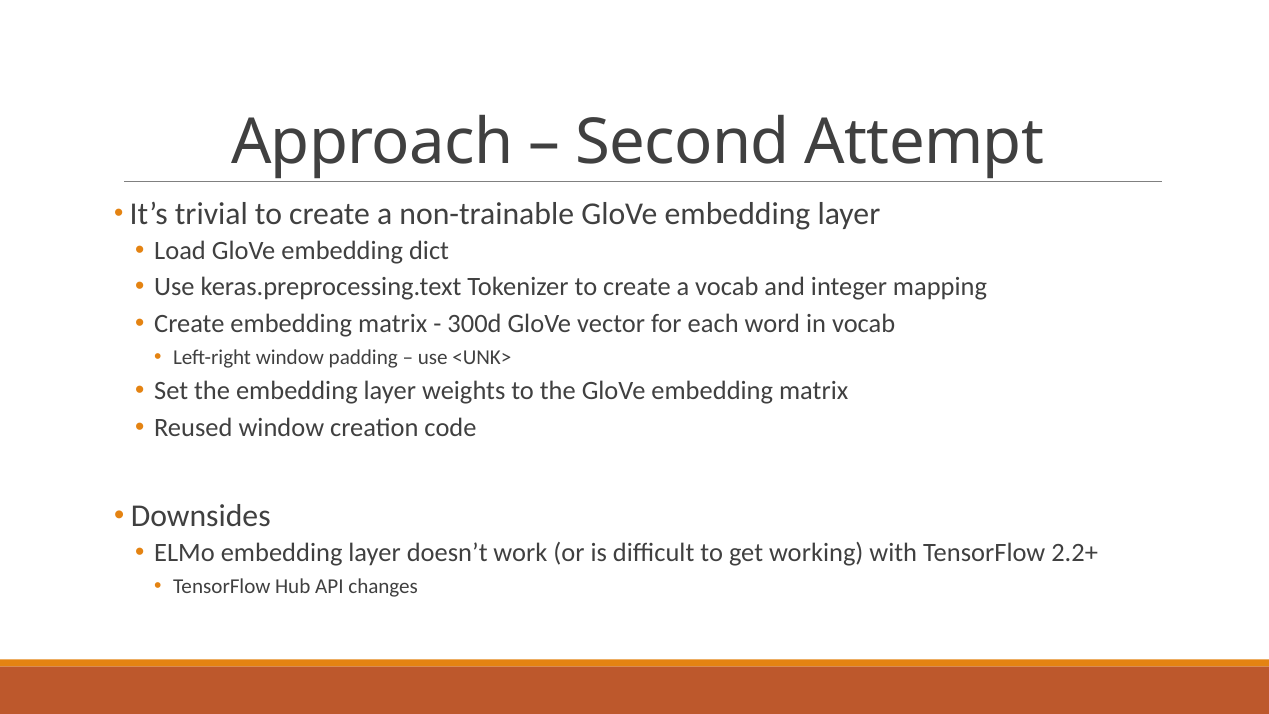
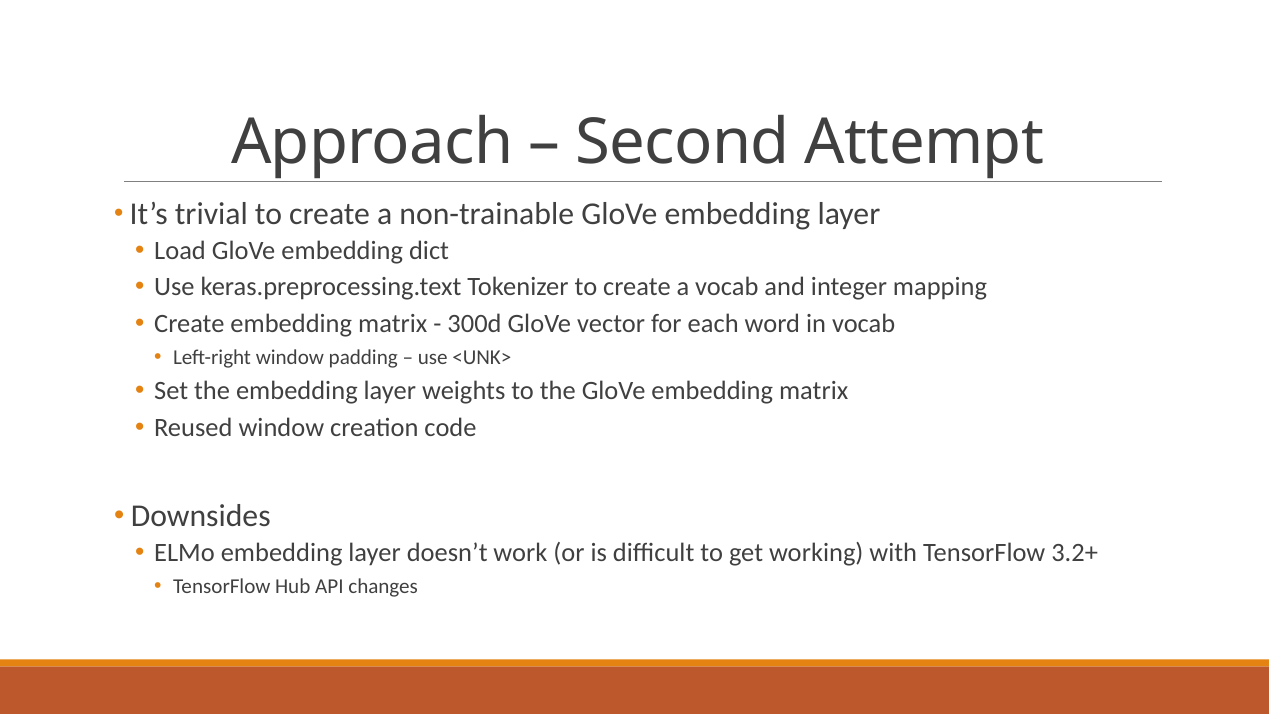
2.2+: 2.2+ -> 3.2+
